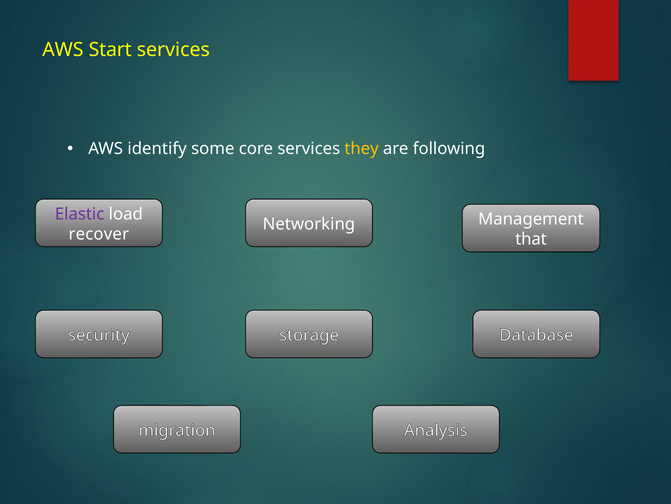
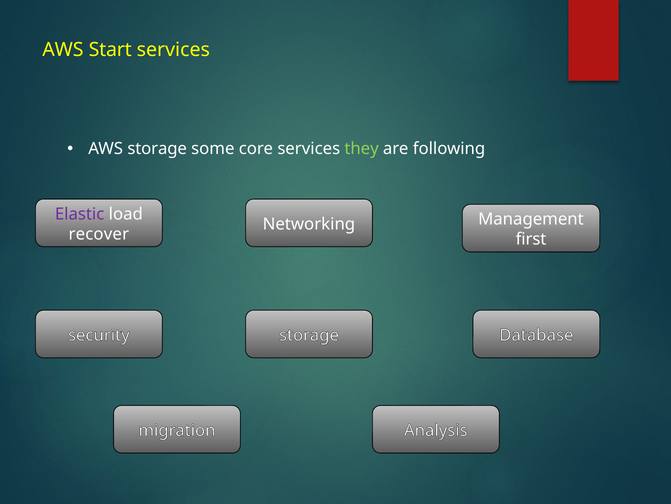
AWS identify: identify -> storage
they colour: yellow -> light green
that: that -> first
